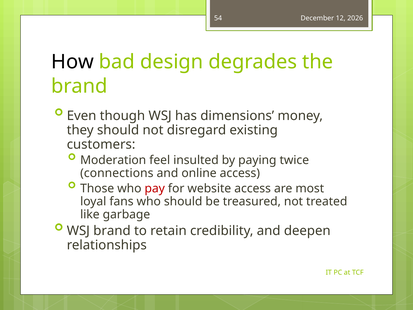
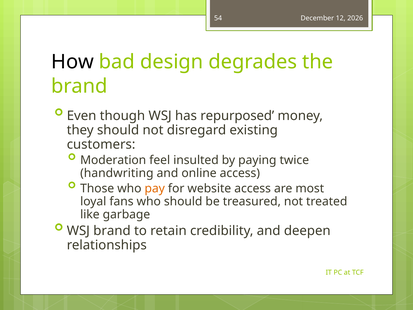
dimensions: dimensions -> repurposed
connections: connections -> handwriting
pay colour: red -> orange
